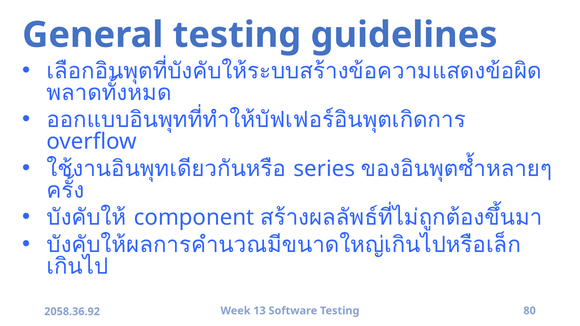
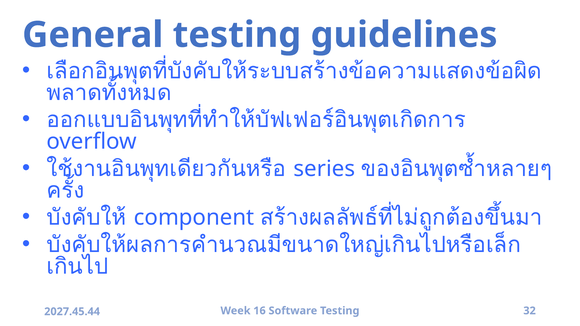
13: 13 -> 16
80: 80 -> 32
2058.36.92: 2058.36.92 -> 2027.45.44
